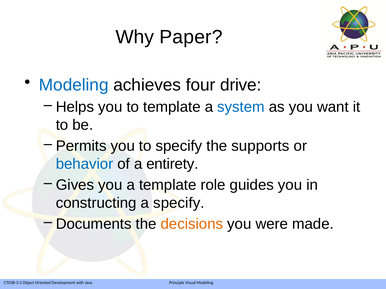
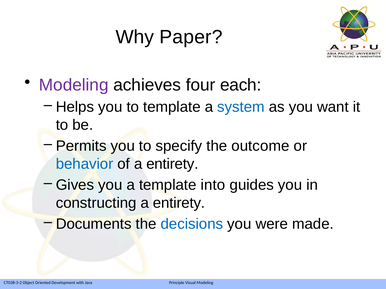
Modeling at (74, 85) colour: blue -> purple
drive: drive -> each
supports: supports -> outcome
role: role -> into
constructing a specify: specify -> entirety
decisions colour: orange -> blue
